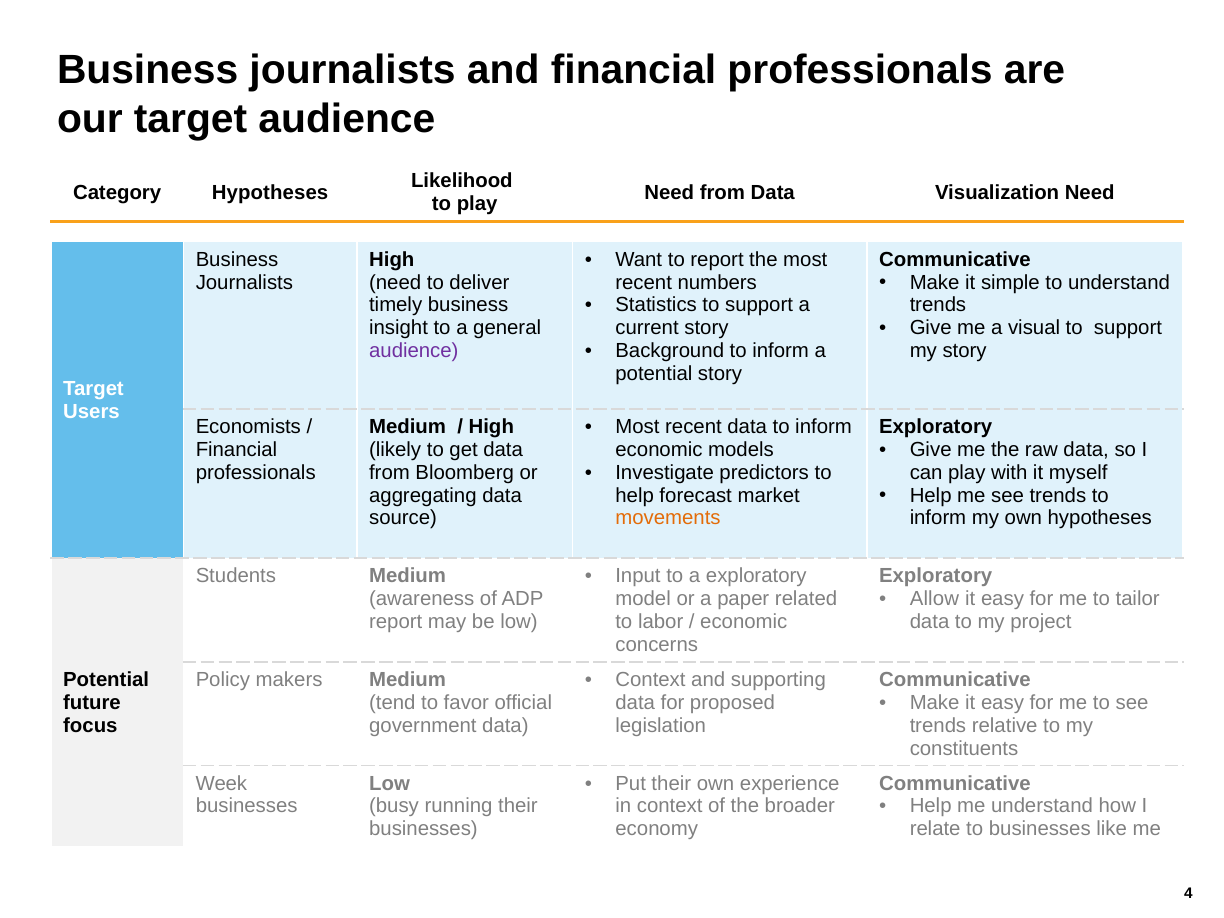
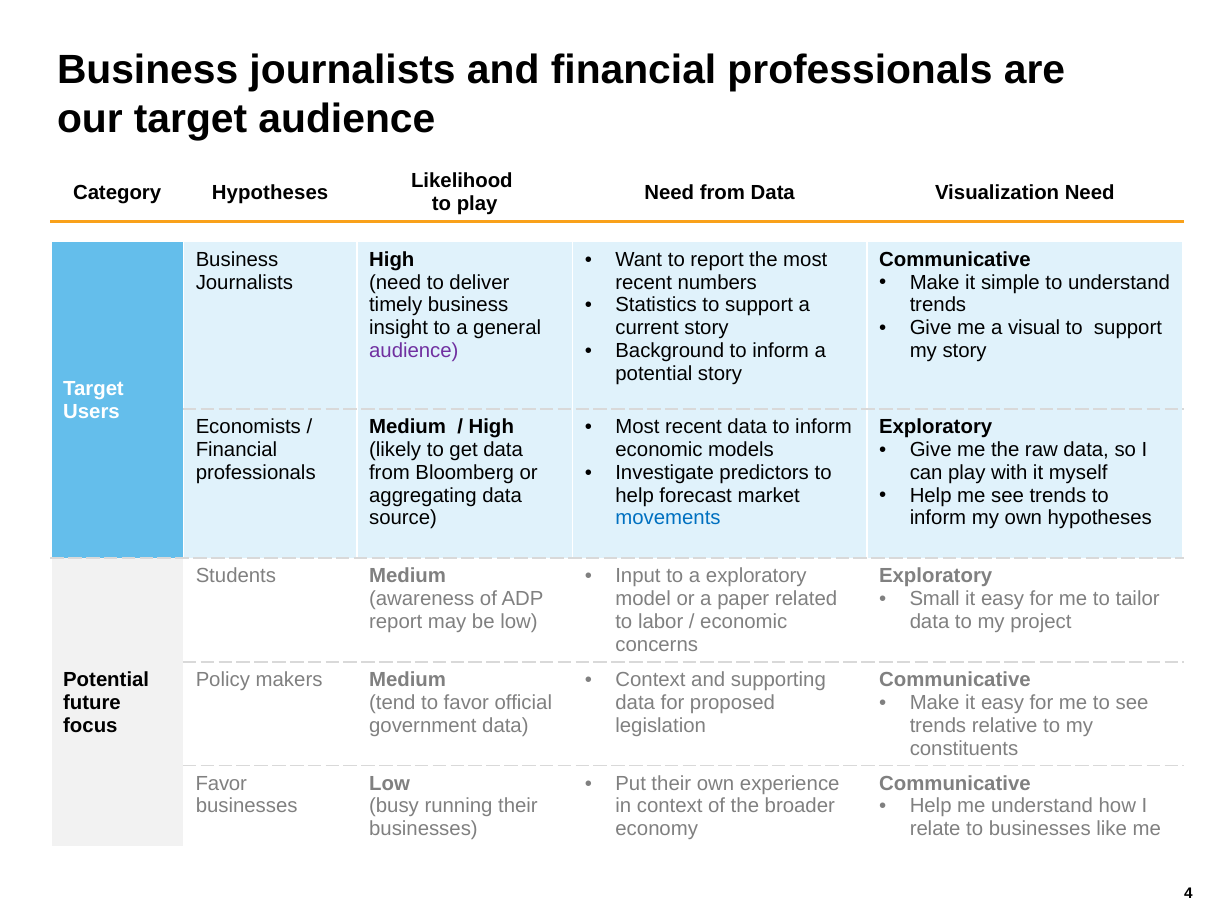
movements colour: orange -> blue
Allow: Allow -> Small
Week at (221, 783): Week -> Favor
